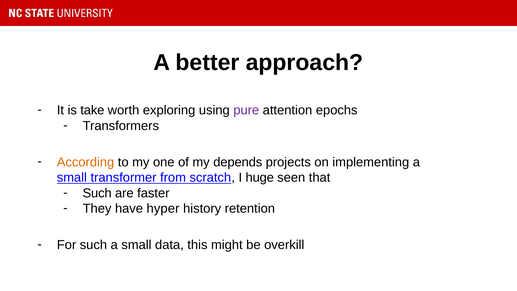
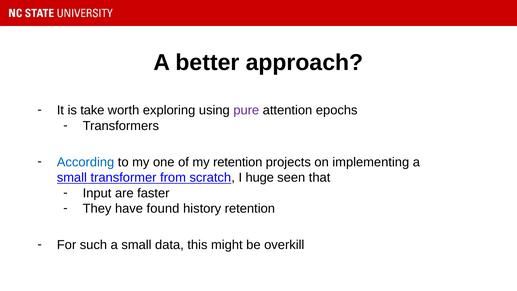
According colour: orange -> blue
my depends: depends -> retention
Such at (97, 193): Such -> Input
hyper: hyper -> found
